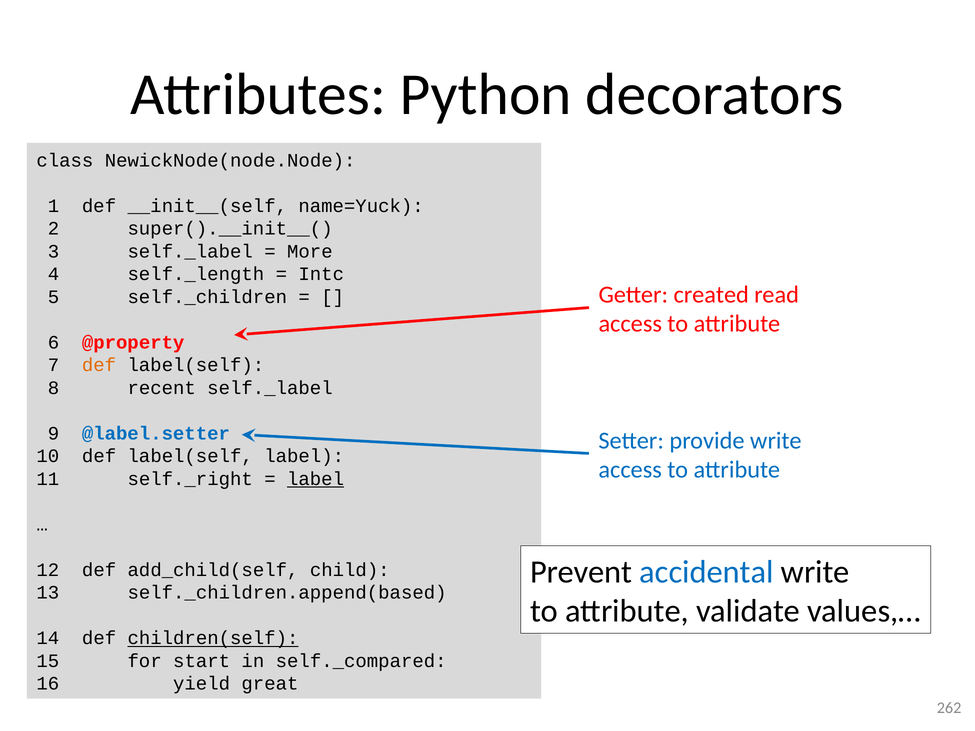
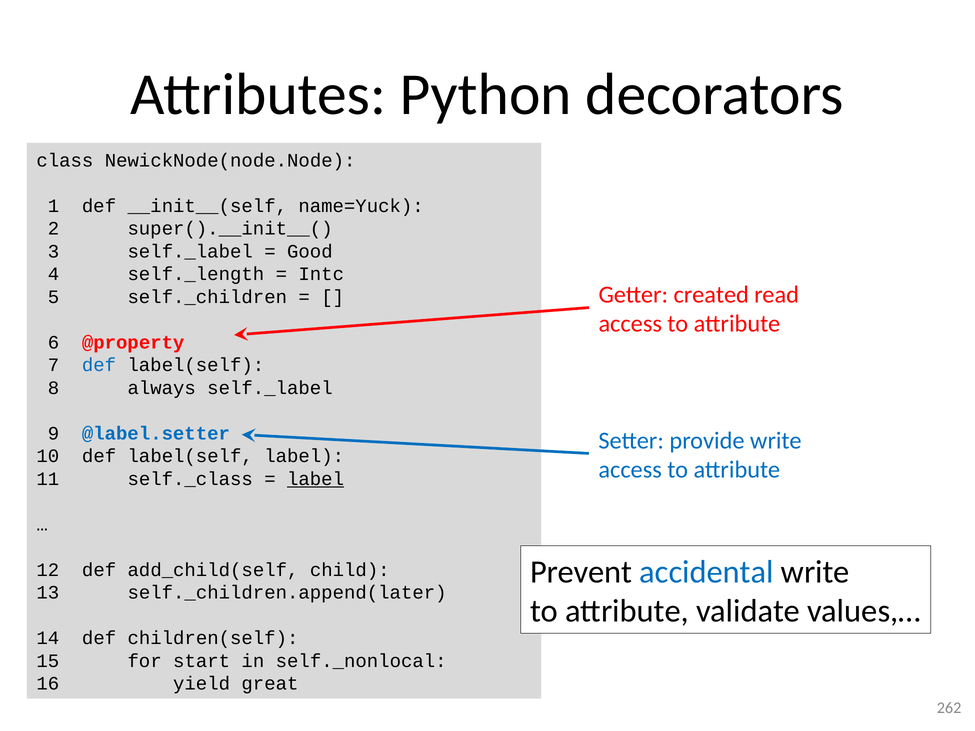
More: More -> Good
def at (99, 365) colour: orange -> blue
recent: recent -> always
self._right: self._right -> self._class
self._children.append(based: self._children.append(based -> self._children.append(later
children(self underline: present -> none
self._compared: self._compared -> self._nonlocal
